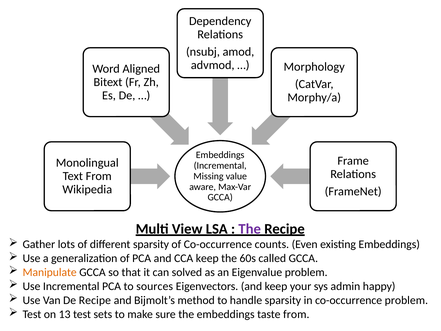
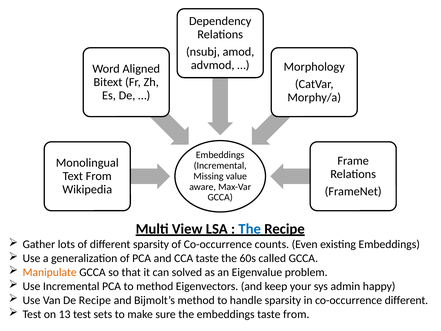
The at (250, 229) colour: purple -> blue
CCA keep: keep -> taste
to sources: sources -> method
co-occurrence problem: problem -> different
